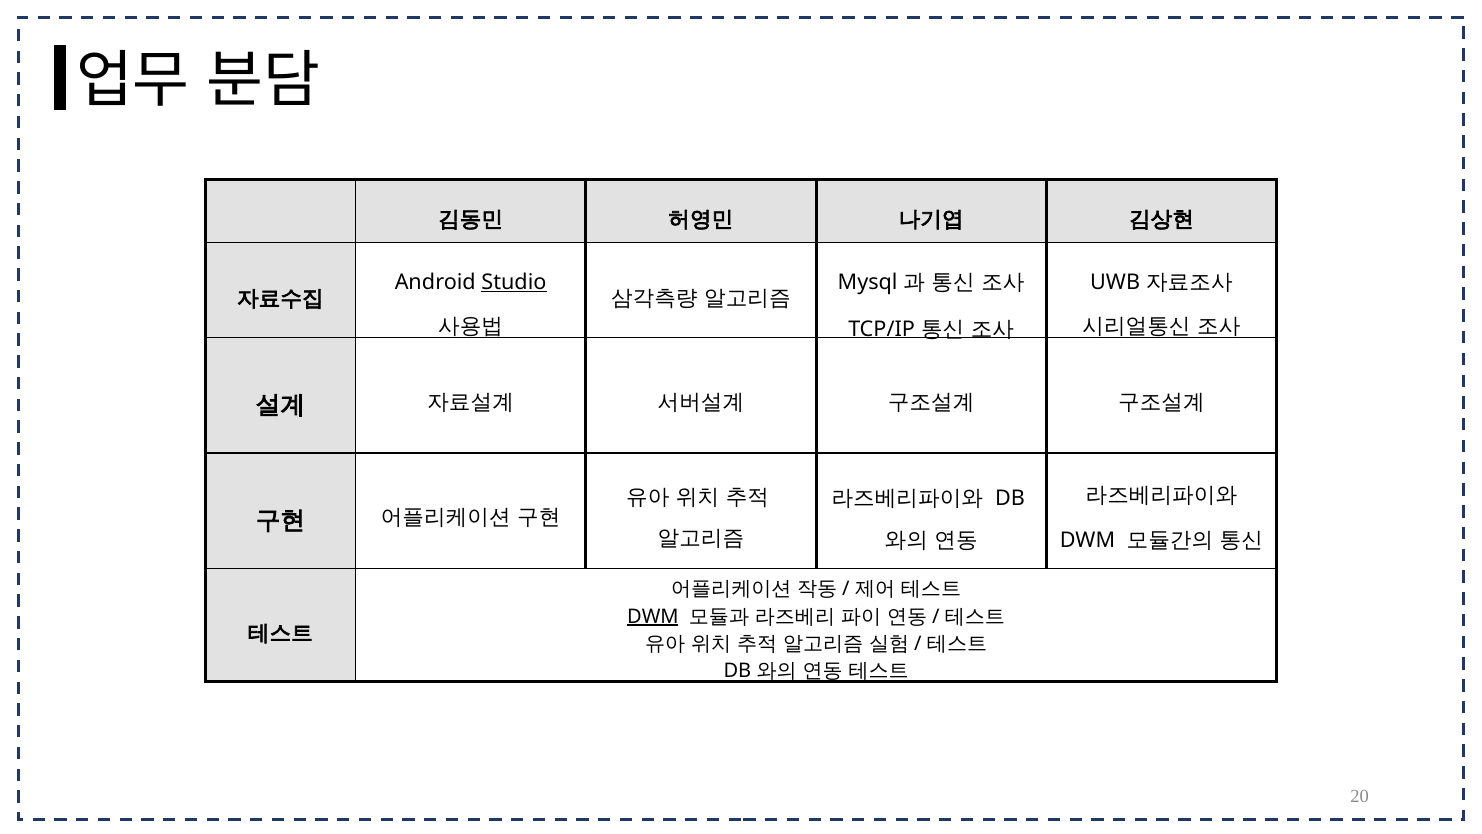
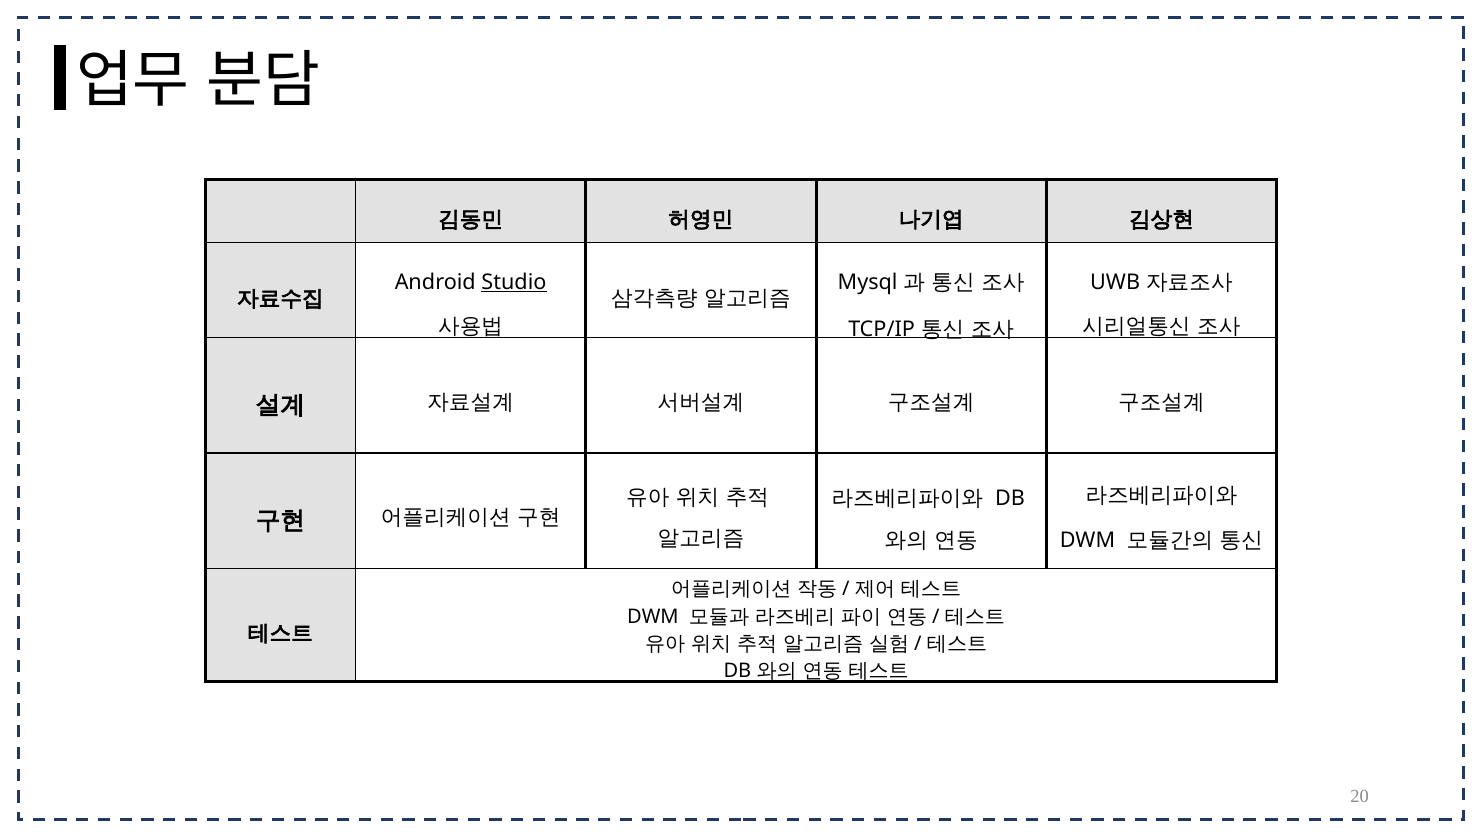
DWM at (653, 616) underline: present -> none
